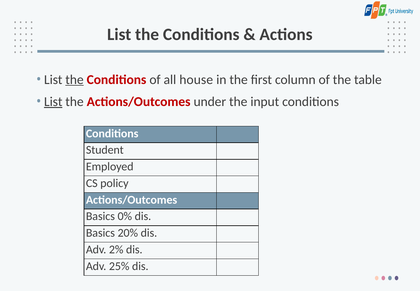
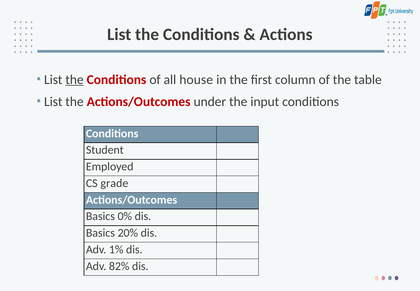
List at (53, 102) underline: present -> none
policy: policy -> grade
2%: 2% -> 1%
25%: 25% -> 82%
